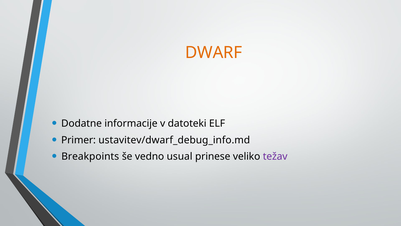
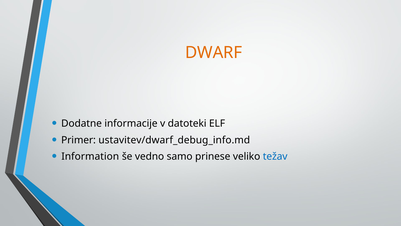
Breakpoints: Breakpoints -> Information
usual: usual -> samo
težav colour: purple -> blue
